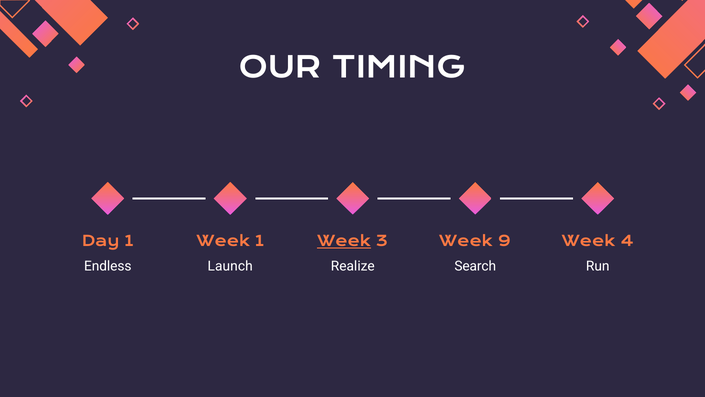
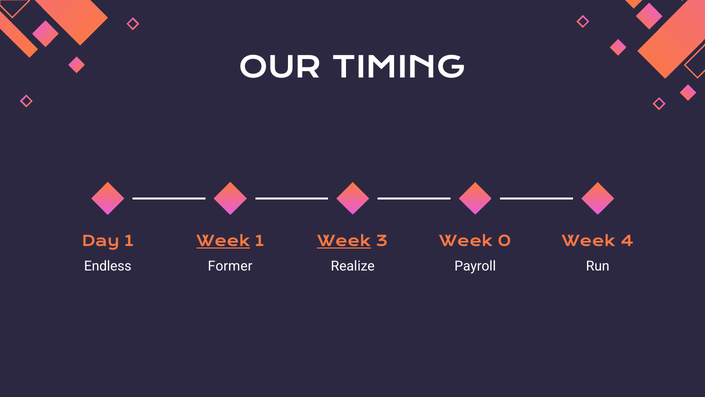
Week at (223, 241) underline: none -> present
9: 9 -> 0
Launch: Launch -> Former
Search: Search -> Payroll
